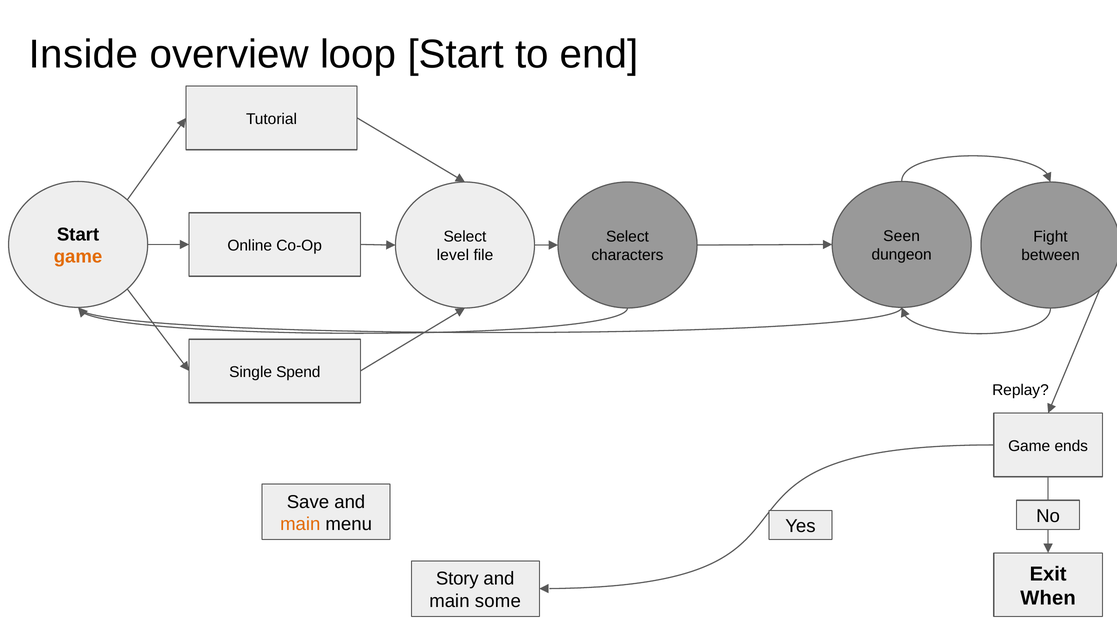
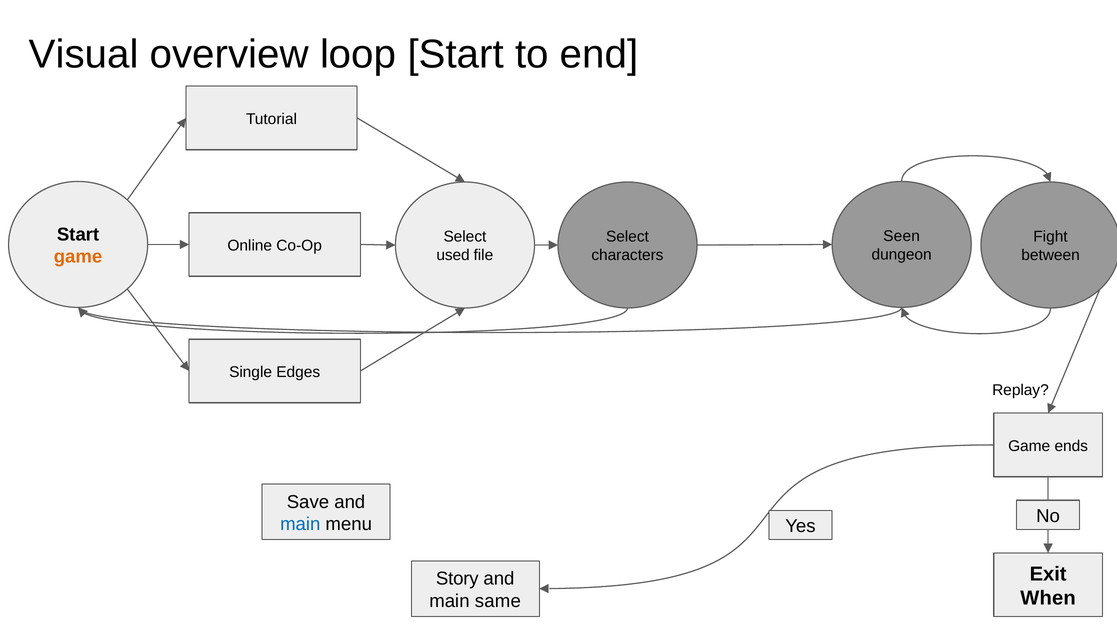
Inside: Inside -> Visual
level: level -> used
Spend: Spend -> Edges
main at (300, 524) colour: orange -> blue
some: some -> same
